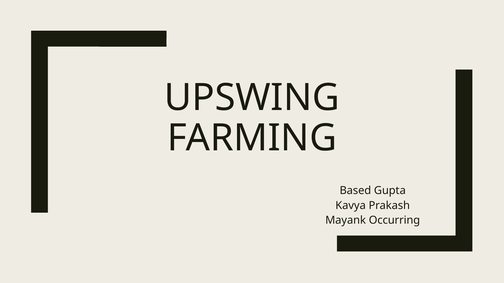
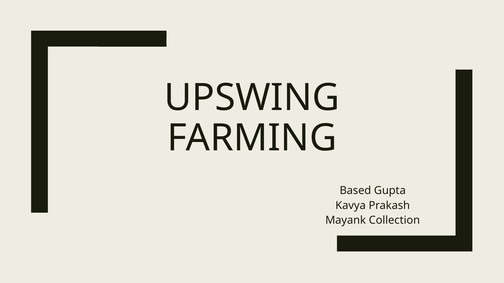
Occurring: Occurring -> Collection
